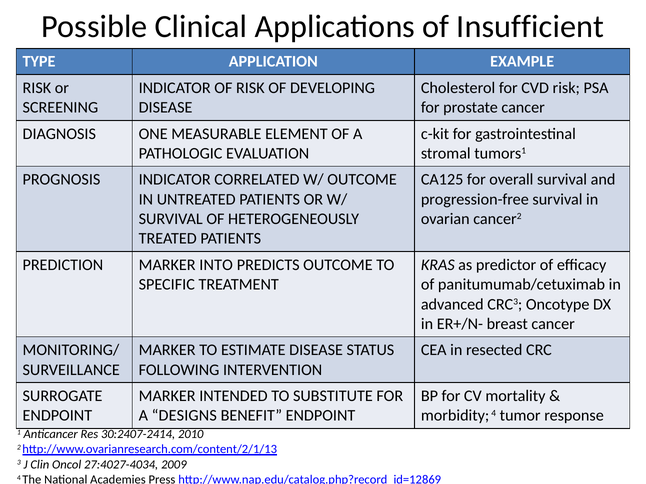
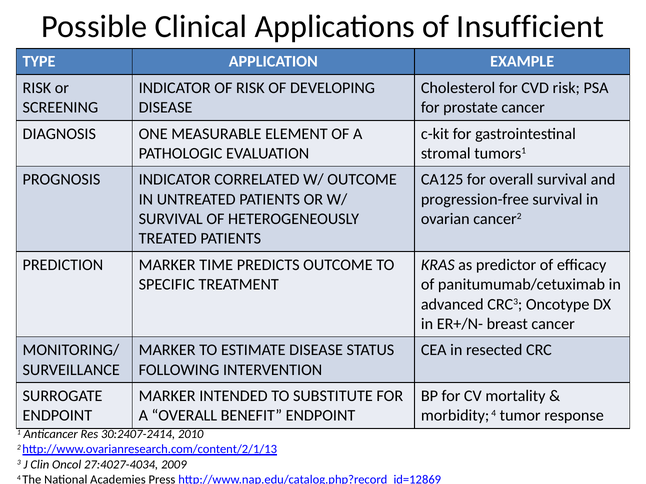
INTO: INTO -> TIME
A DESIGNS: DESIGNS -> OVERALL
